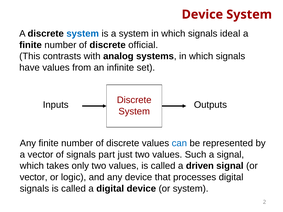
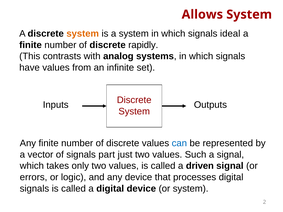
Device at (202, 14): Device -> Allows
system at (83, 34) colour: blue -> orange
official: official -> rapidly
vector at (34, 177): vector -> errors
